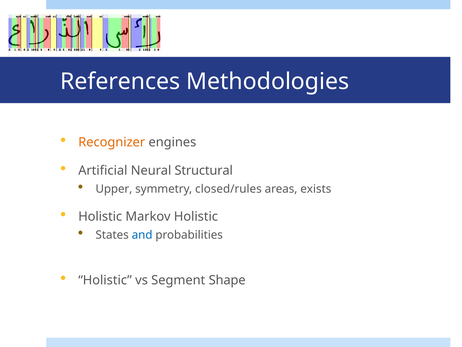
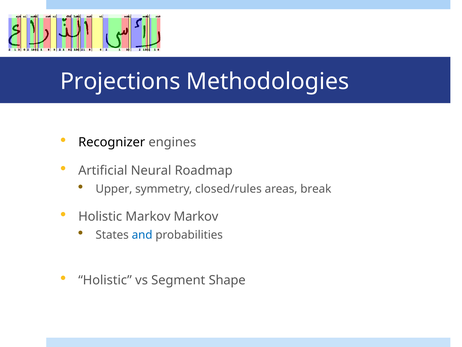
References: References -> Projections
Recognizer colour: orange -> black
Structural: Structural -> Roadmap
exists: exists -> break
Markov Holistic: Holistic -> Markov
